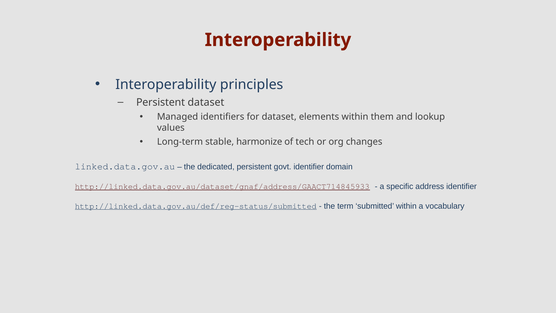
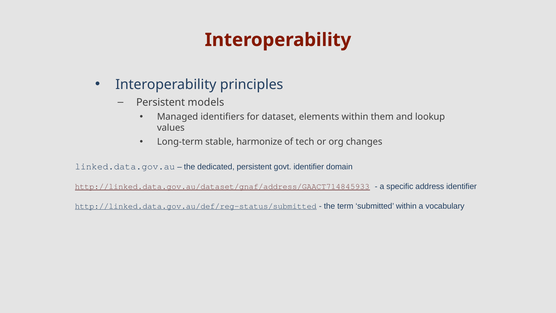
Persistent dataset: dataset -> models
